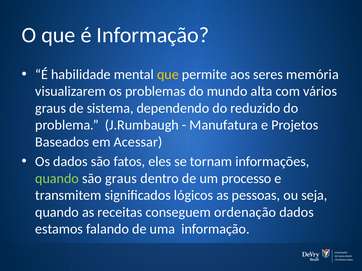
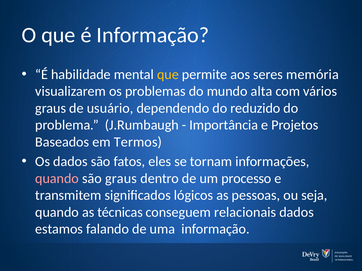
sistema: sistema -> usuário
Manufatura: Manufatura -> Importância
Acessar: Acessar -> Termos
quando at (57, 179) colour: light green -> pink
receitas: receitas -> técnicas
ordenação: ordenação -> relacionais
